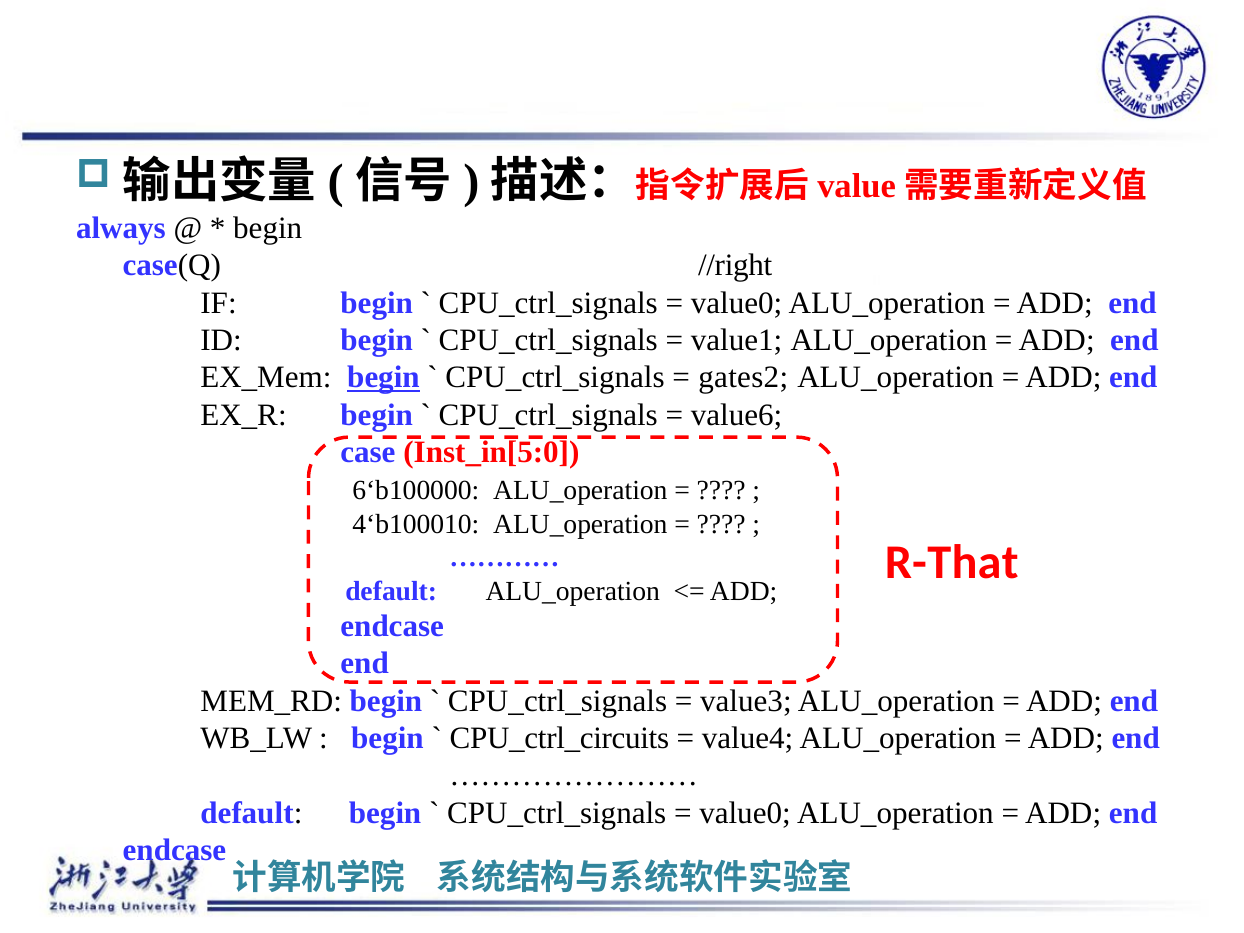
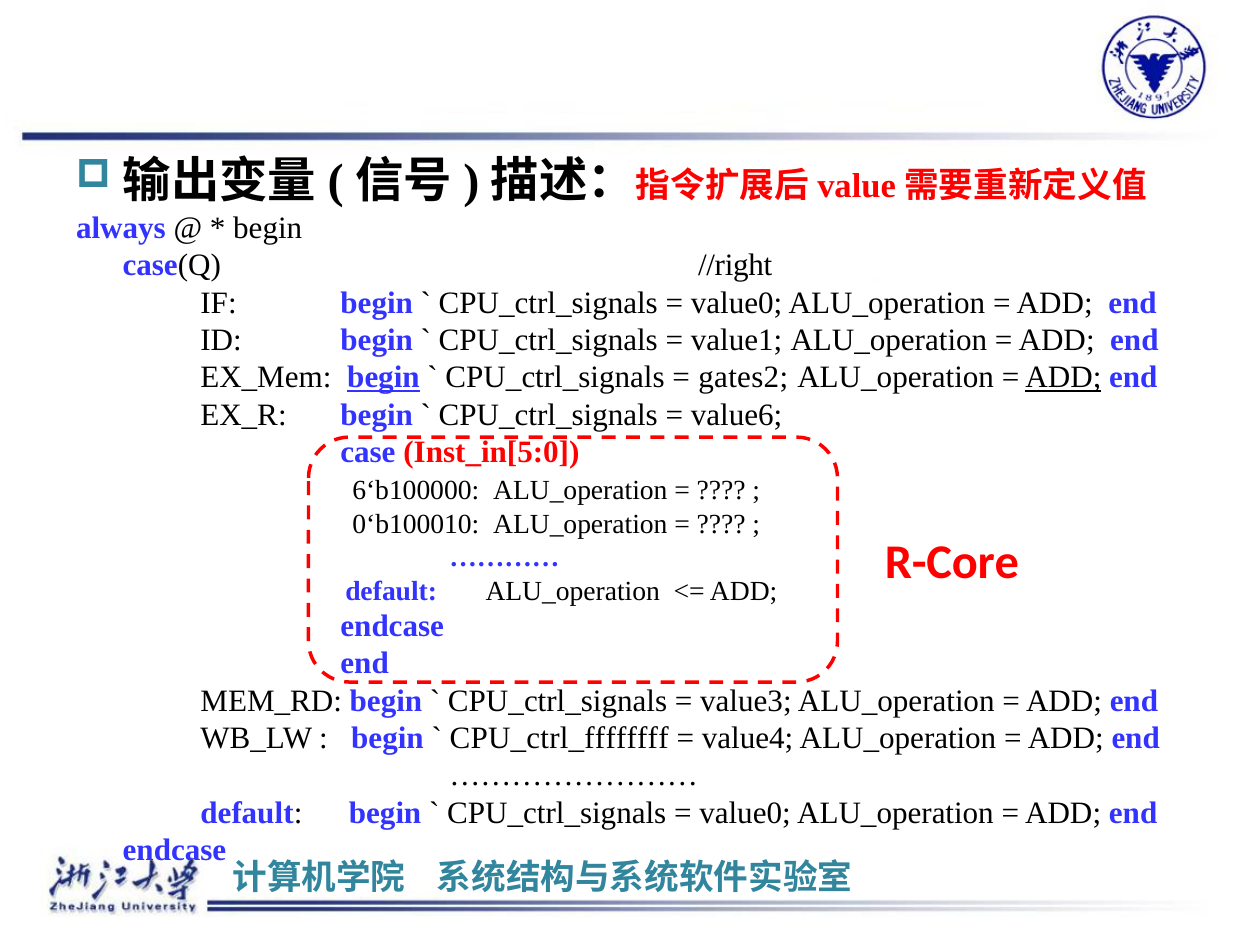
ADD at (1063, 378) underline: none -> present
4‘b100010: 4‘b100010 -> 0‘b100010
R-That: R-That -> R-Core
CPU_ctrl_circuits: CPU_ctrl_circuits -> CPU_ctrl_ffffffff
